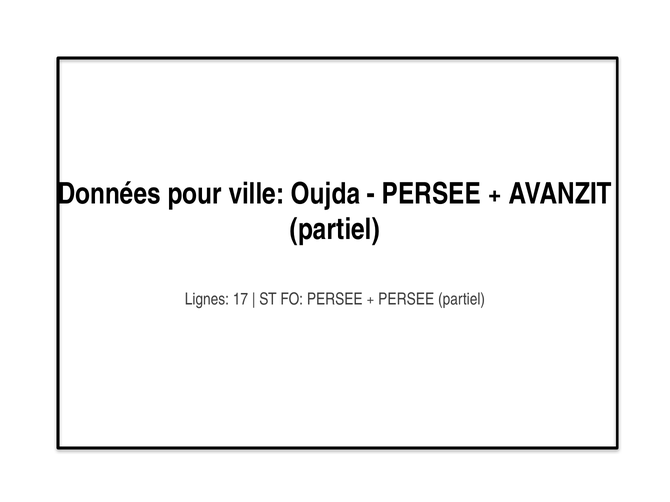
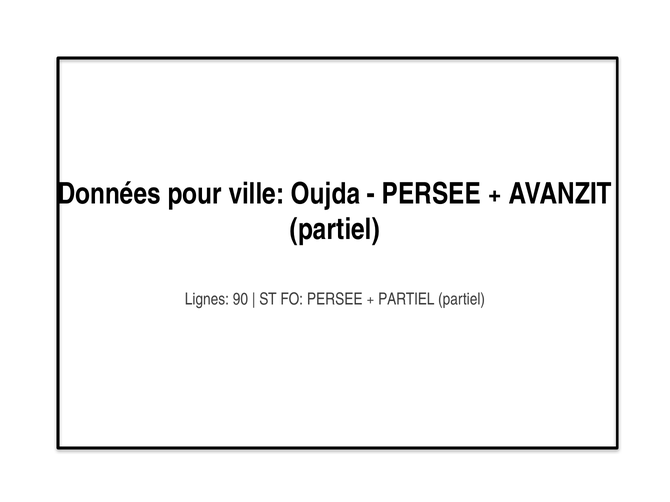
17: 17 -> 90
PERSEE at (406, 299): PERSEE -> PARTIEL
